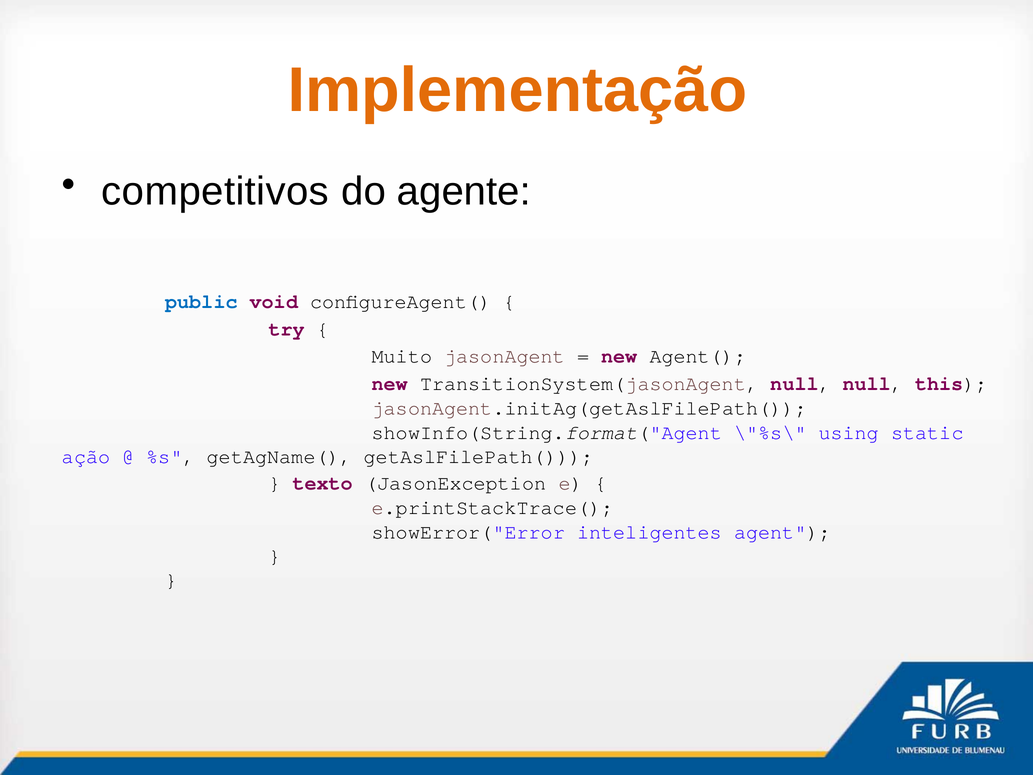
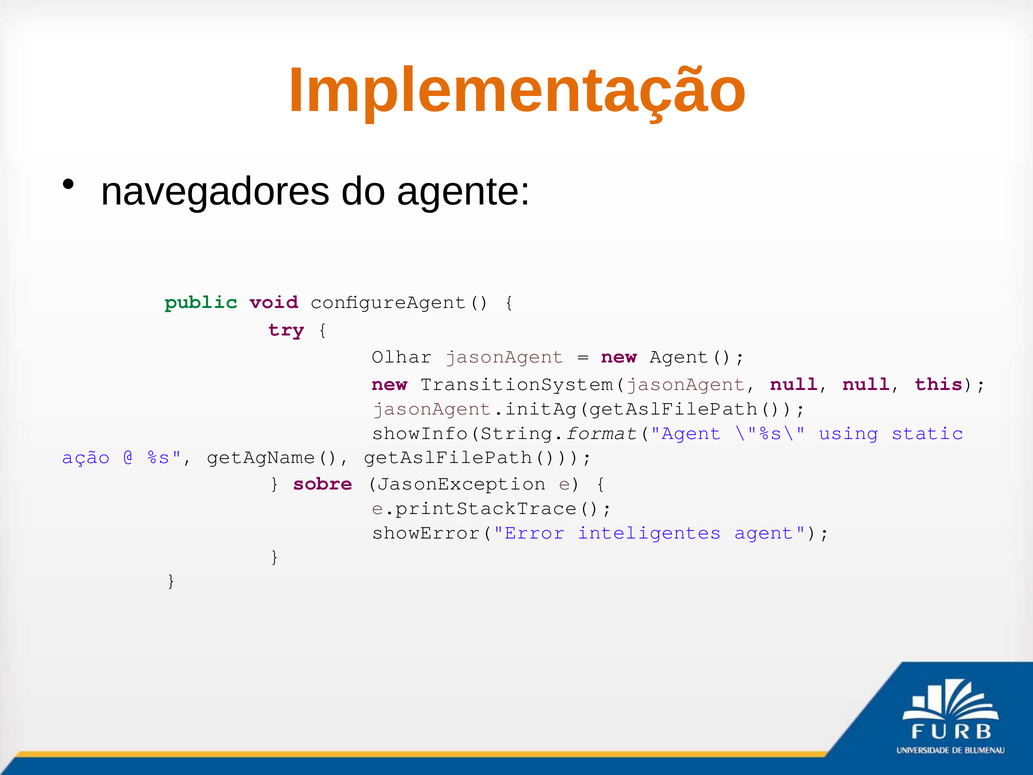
competitivos: competitivos -> navegadores
public colour: blue -> green
Muito: Muito -> Olhar
texto: texto -> sobre
